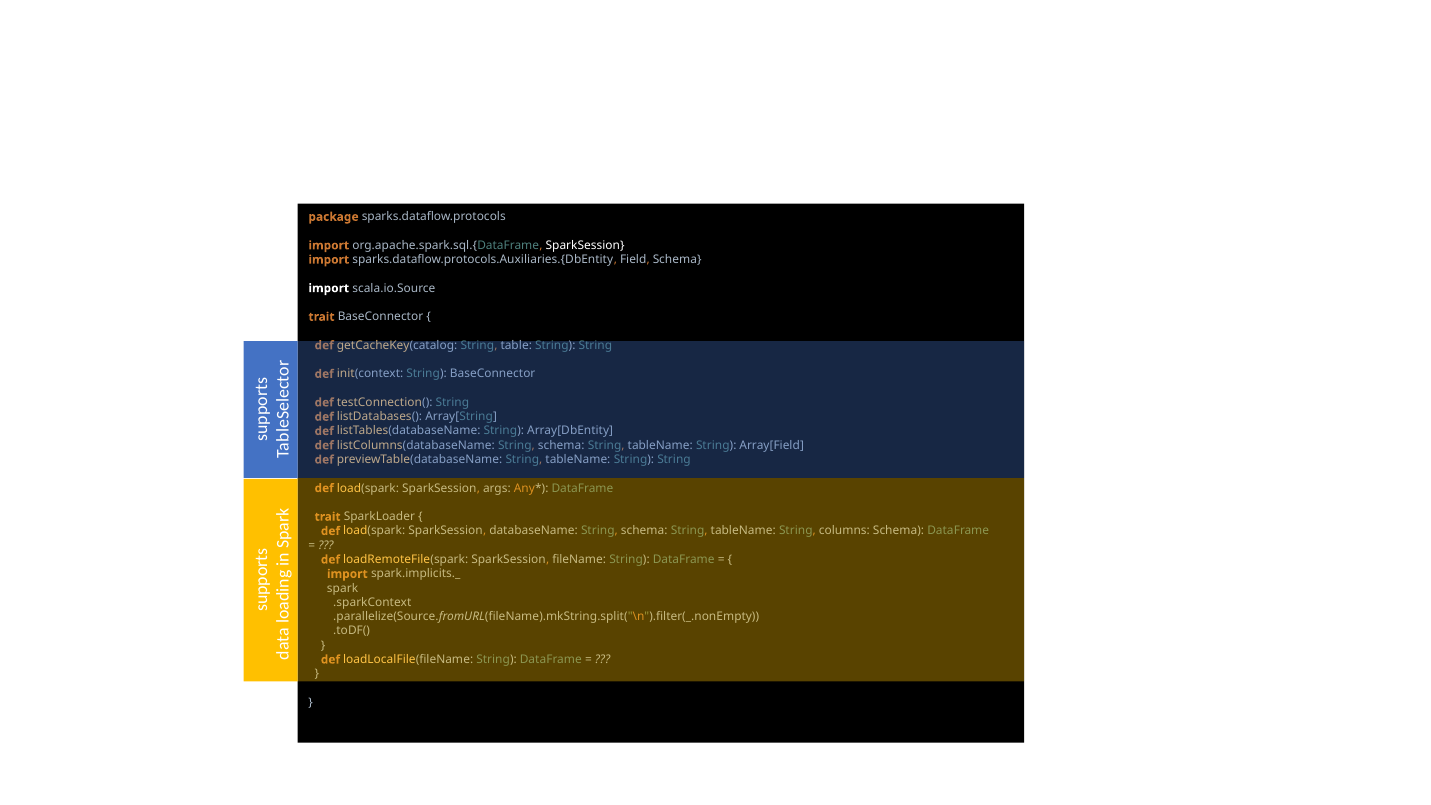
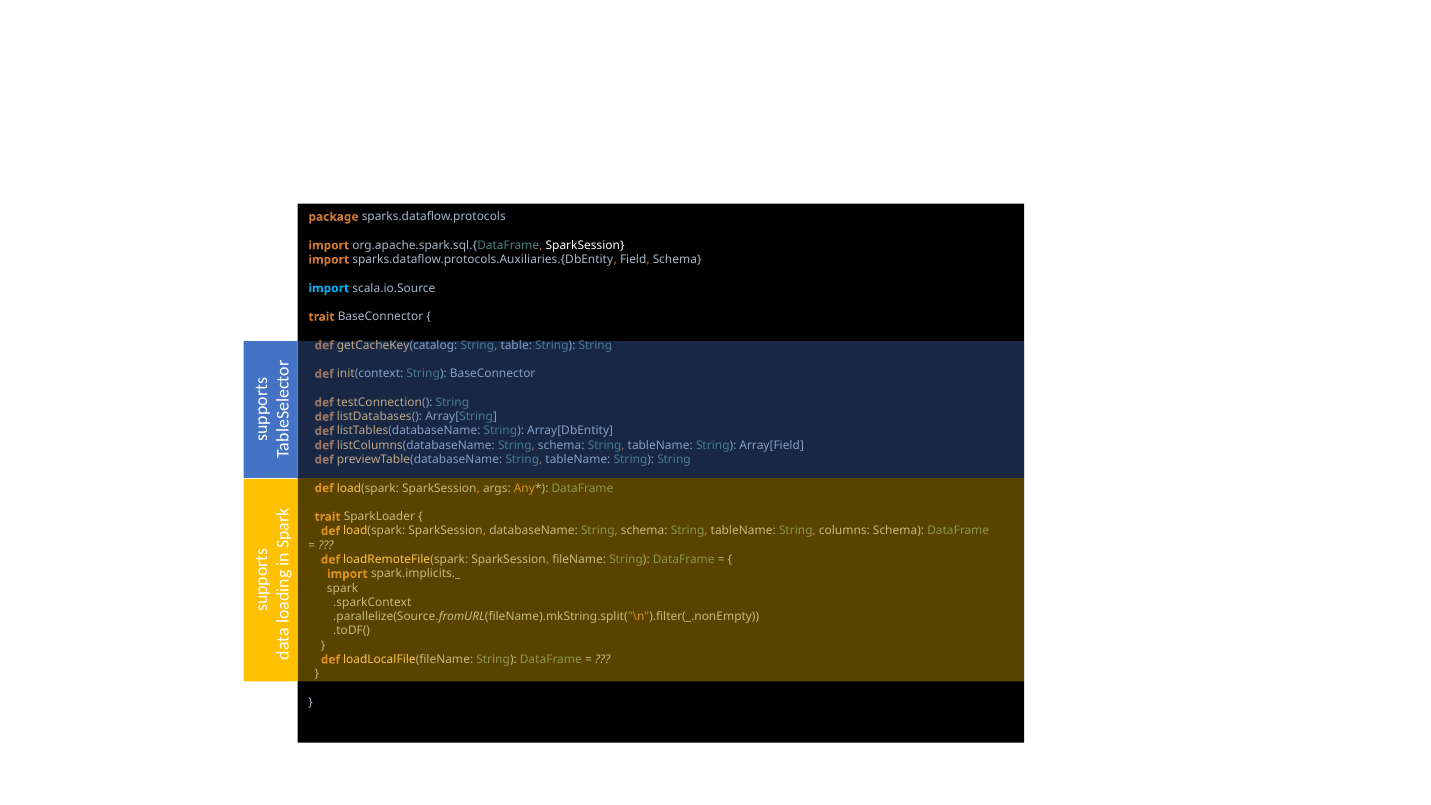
import at (329, 288) colour: white -> light blue
